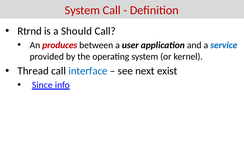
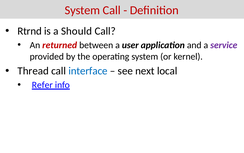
produces: produces -> returned
service colour: blue -> purple
exist: exist -> local
Since: Since -> Refer
